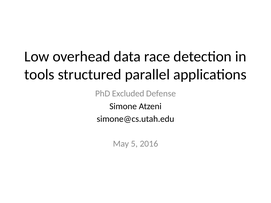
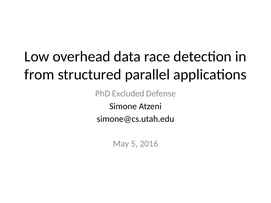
tools: tools -> from
